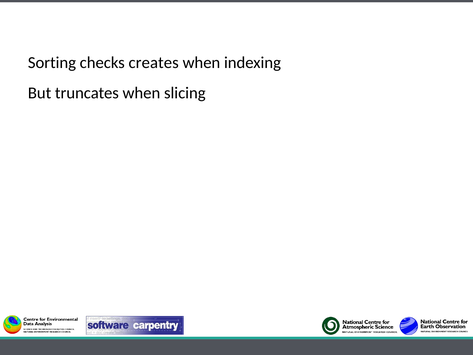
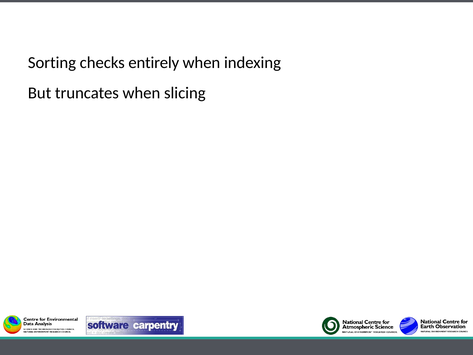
creates: creates -> entirely
